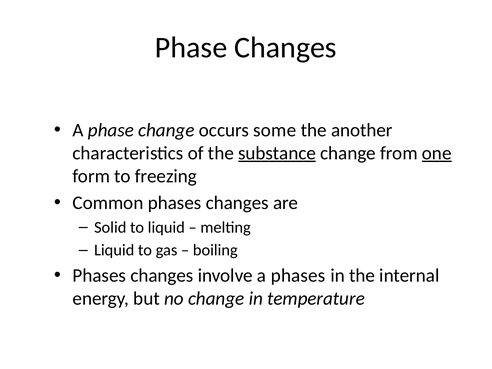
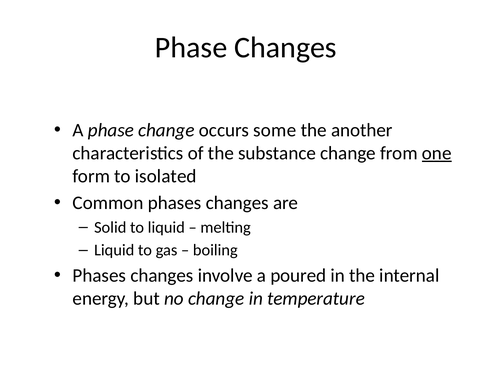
substance underline: present -> none
freezing: freezing -> isolated
a phases: phases -> poured
